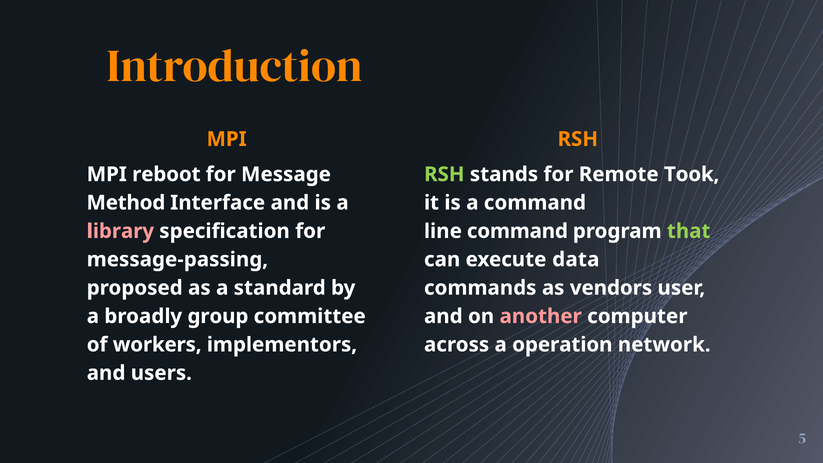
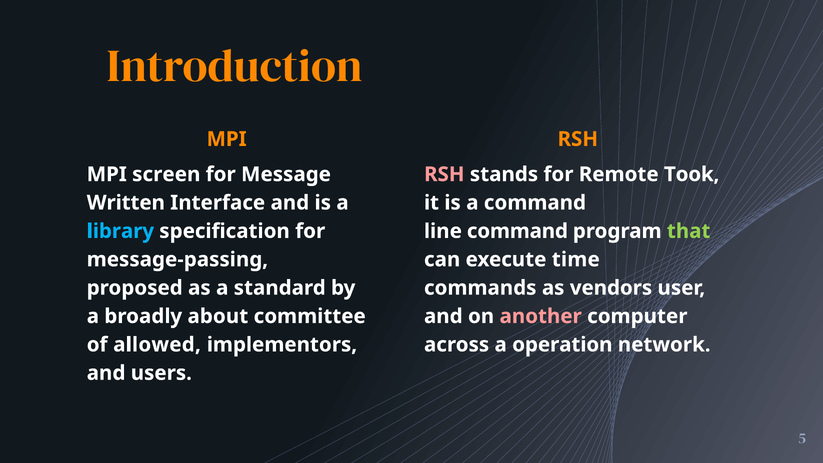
reboot: reboot -> screen
RSH at (444, 174) colour: light green -> pink
Method: Method -> Written
library colour: pink -> light blue
data: data -> time
group: group -> about
workers: workers -> allowed
